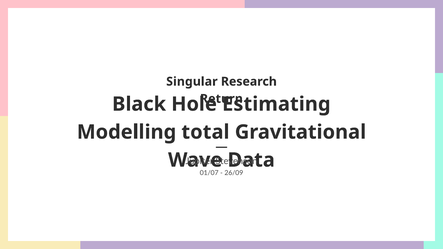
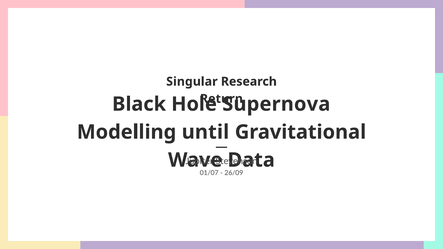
Estimating: Estimating -> Supernova
total: total -> until
